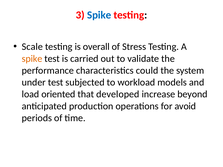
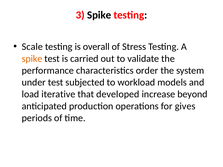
Spike at (99, 15) colour: blue -> black
could: could -> order
oriented: oriented -> iterative
avoid: avoid -> gives
